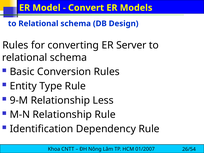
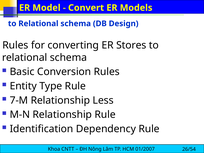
Server: Server -> Stores
9-M: 9-M -> 7-M
